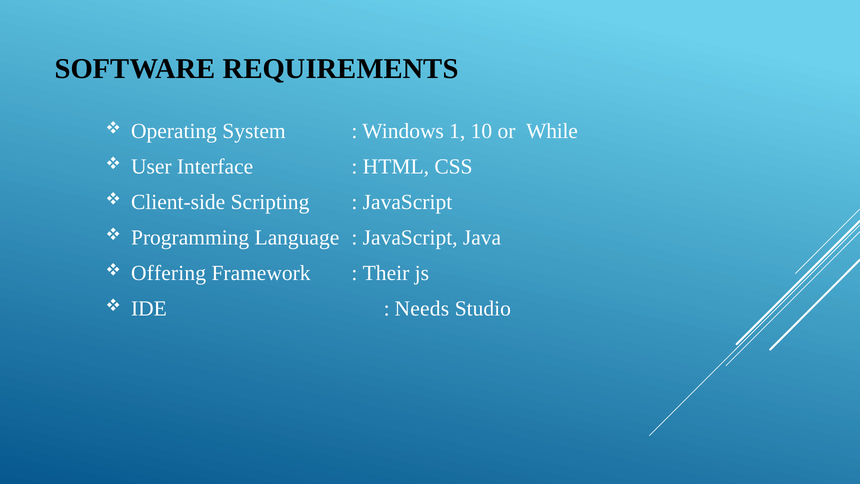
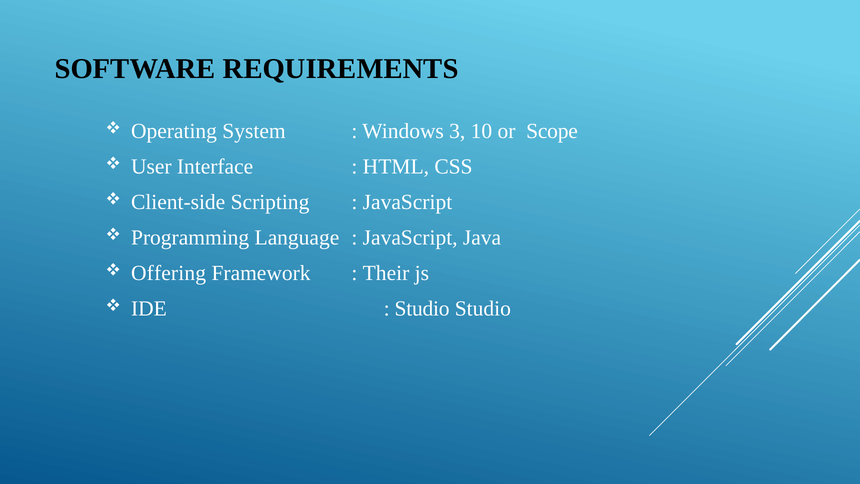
1: 1 -> 3
While: While -> Scope
Needs at (422, 309): Needs -> Studio
